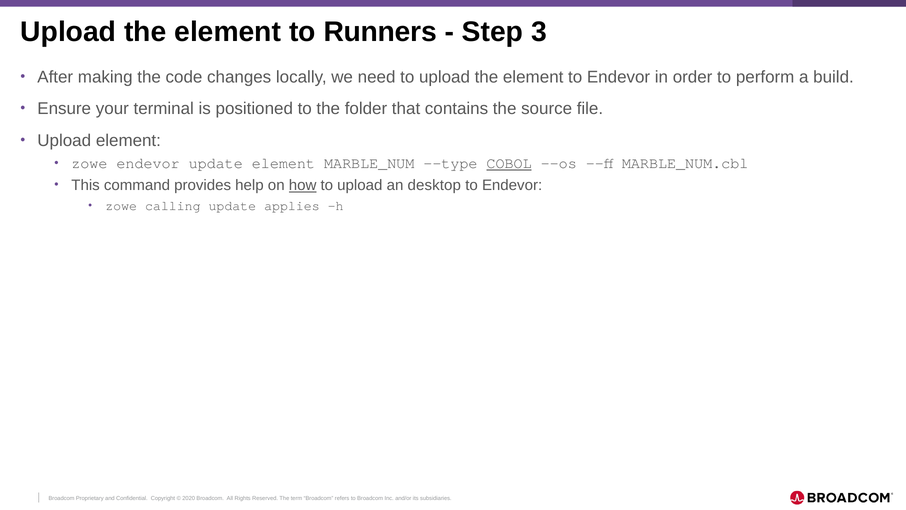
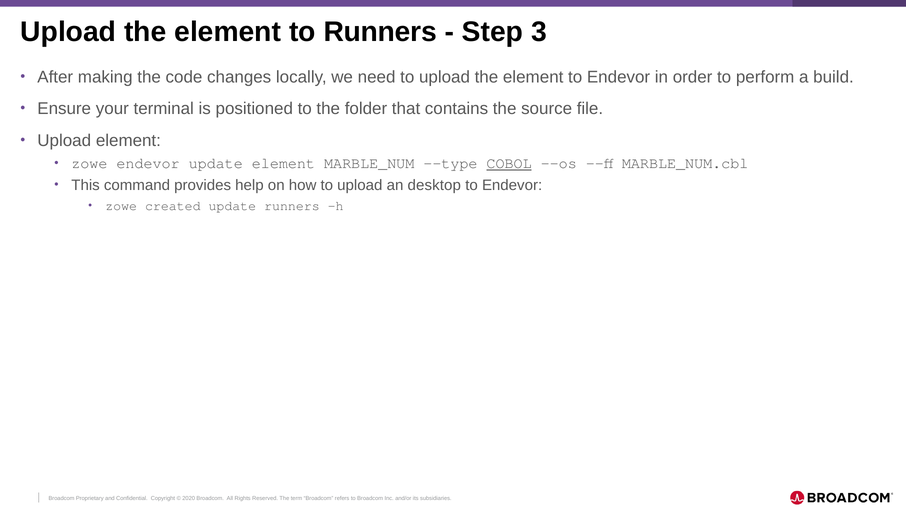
how underline: present -> none
calling: calling -> created
update applies: applies -> runners
